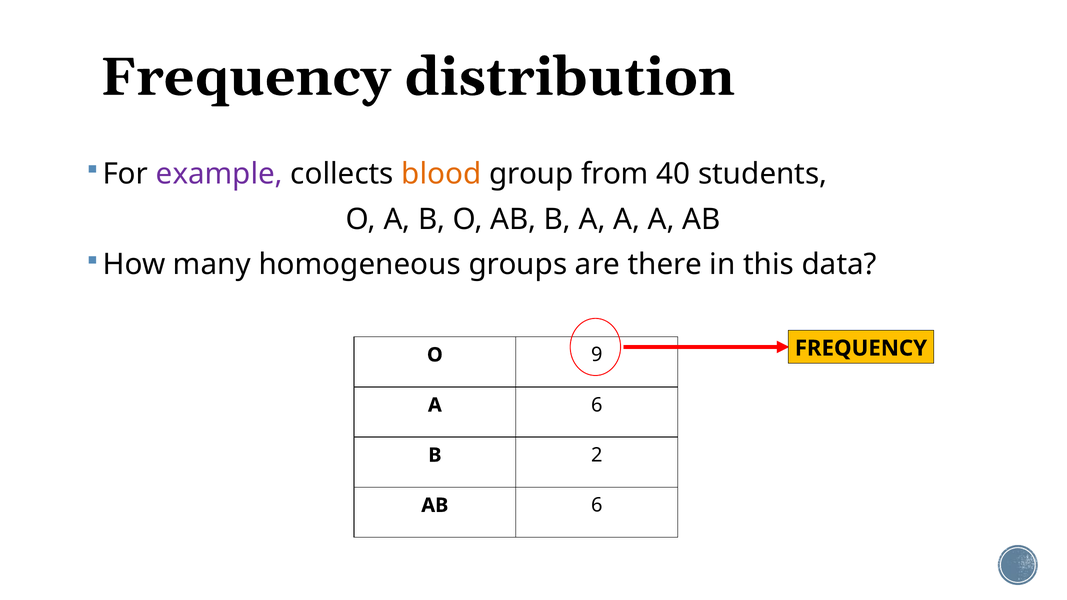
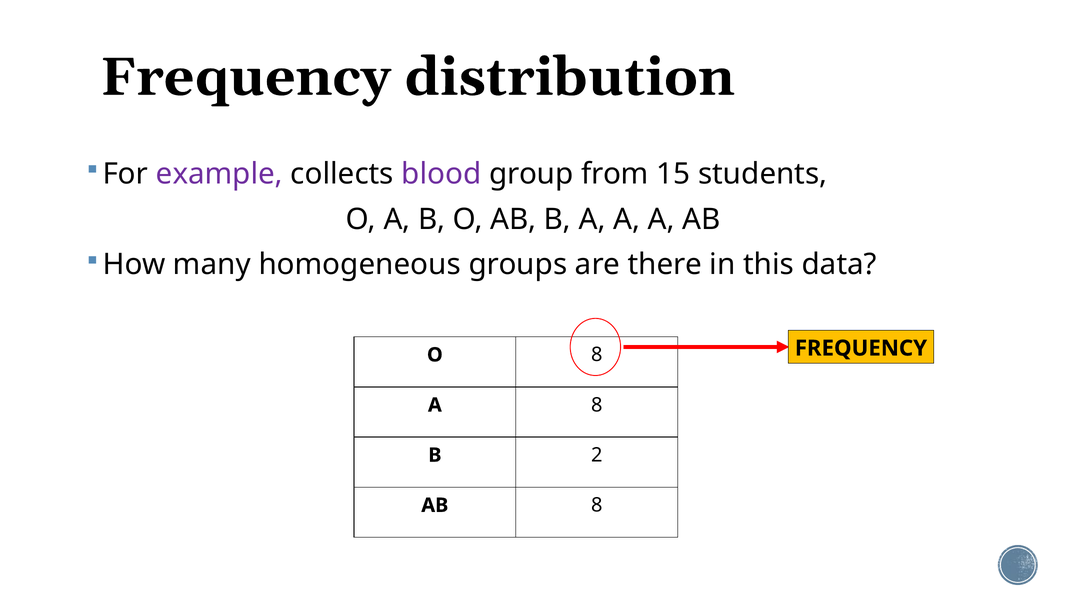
blood colour: orange -> purple
40: 40 -> 15
O 9: 9 -> 8
A 6: 6 -> 8
AB 6: 6 -> 8
